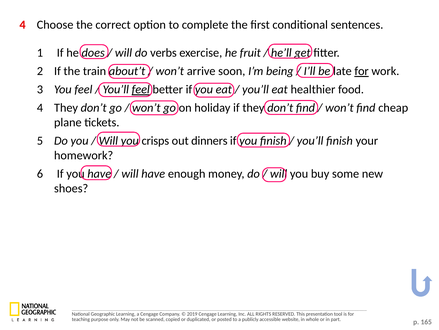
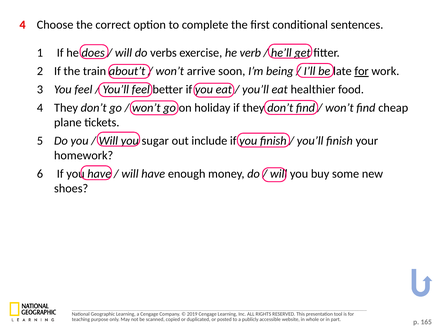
fruit: fruit -> verb
feel at (141, 89) underline: present -> none
crisps: crisps -> sugar
dinners: dinners -> include
